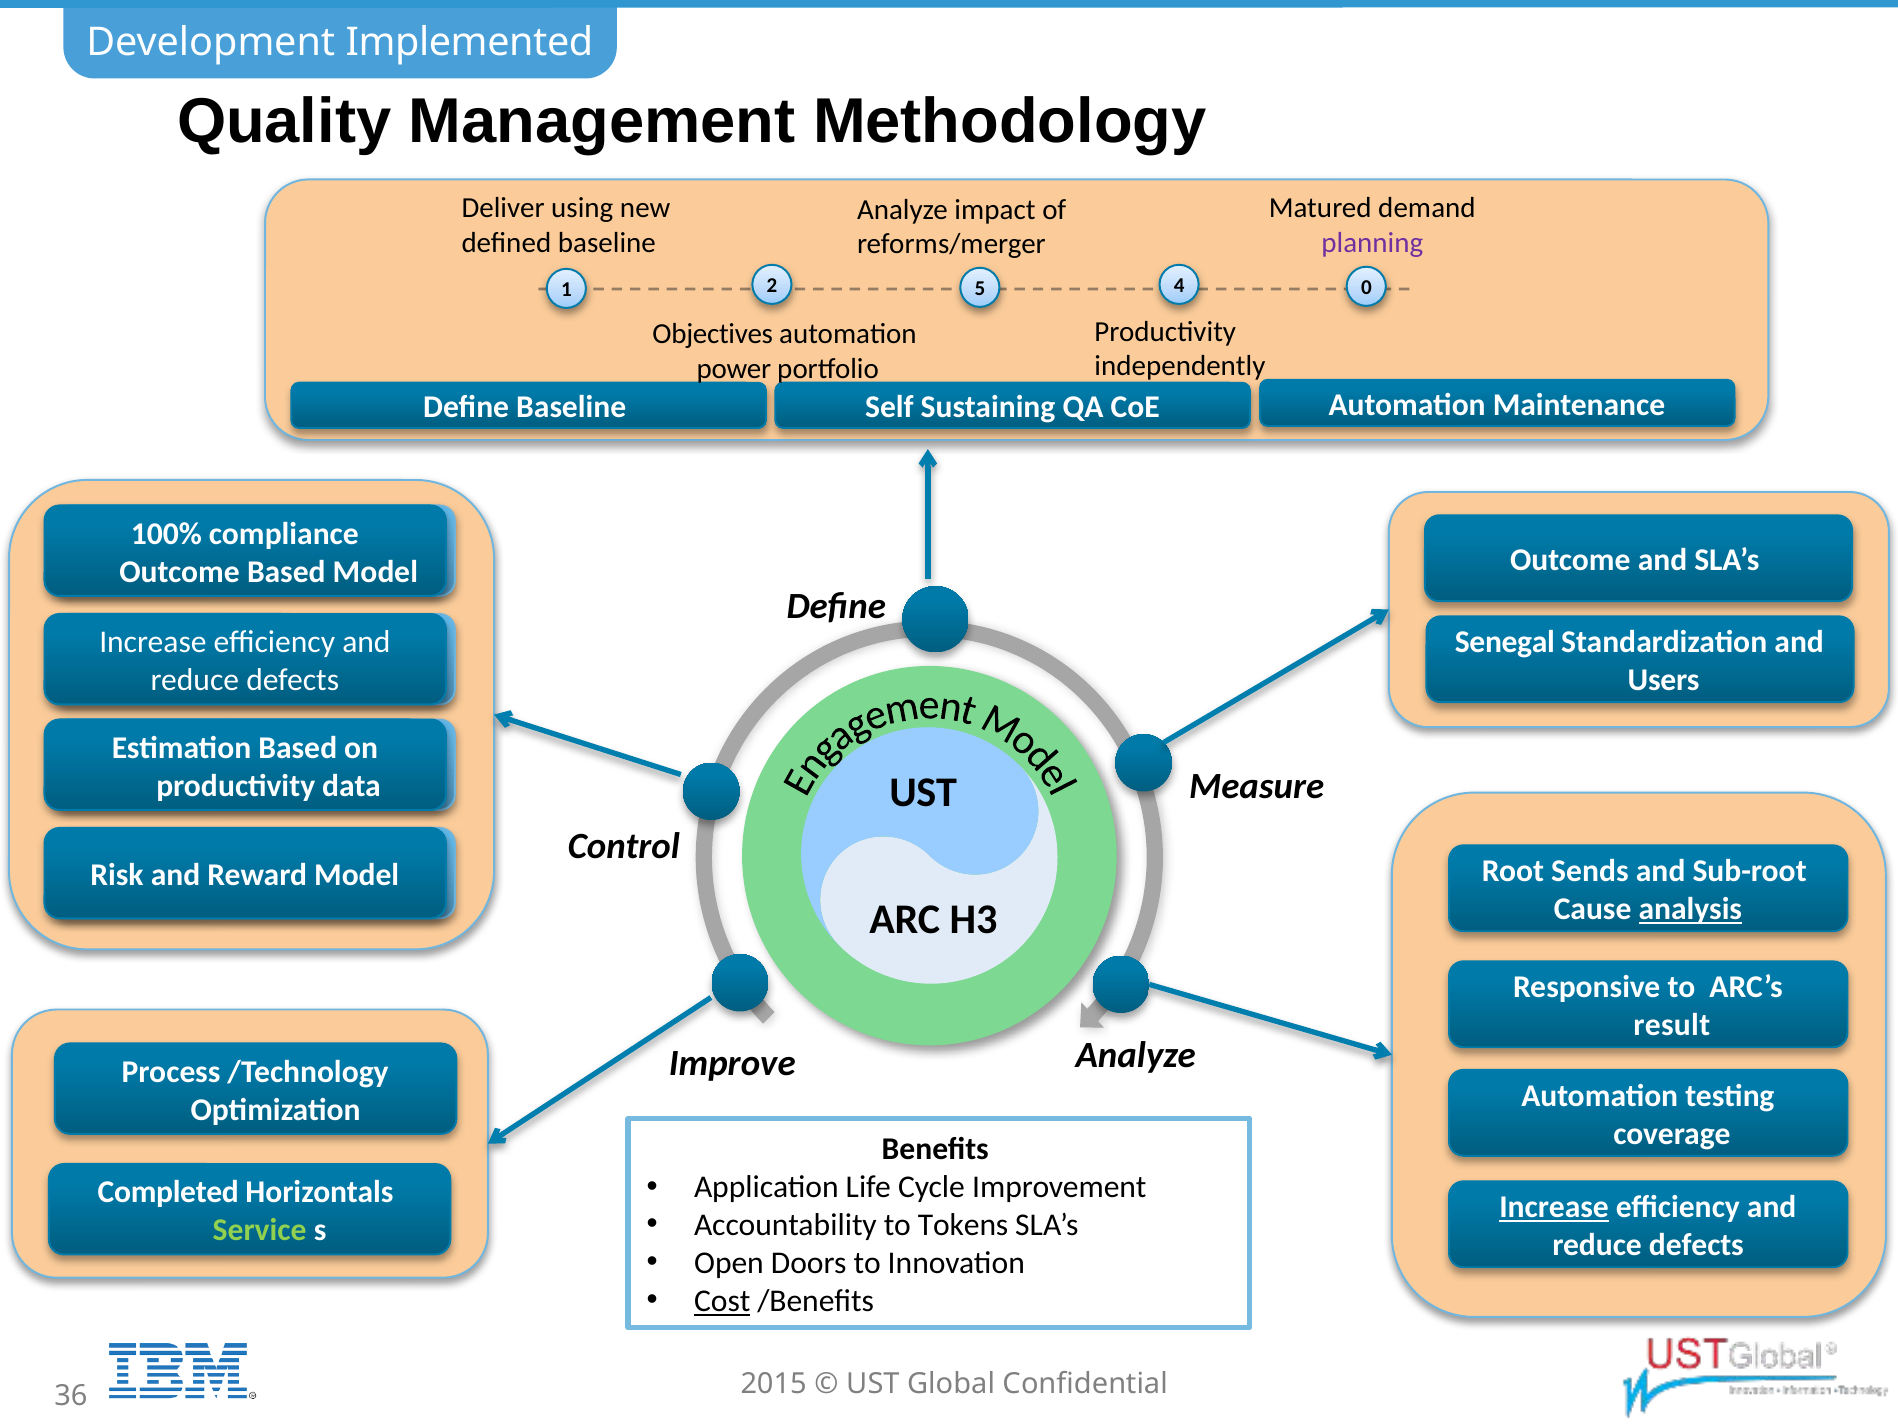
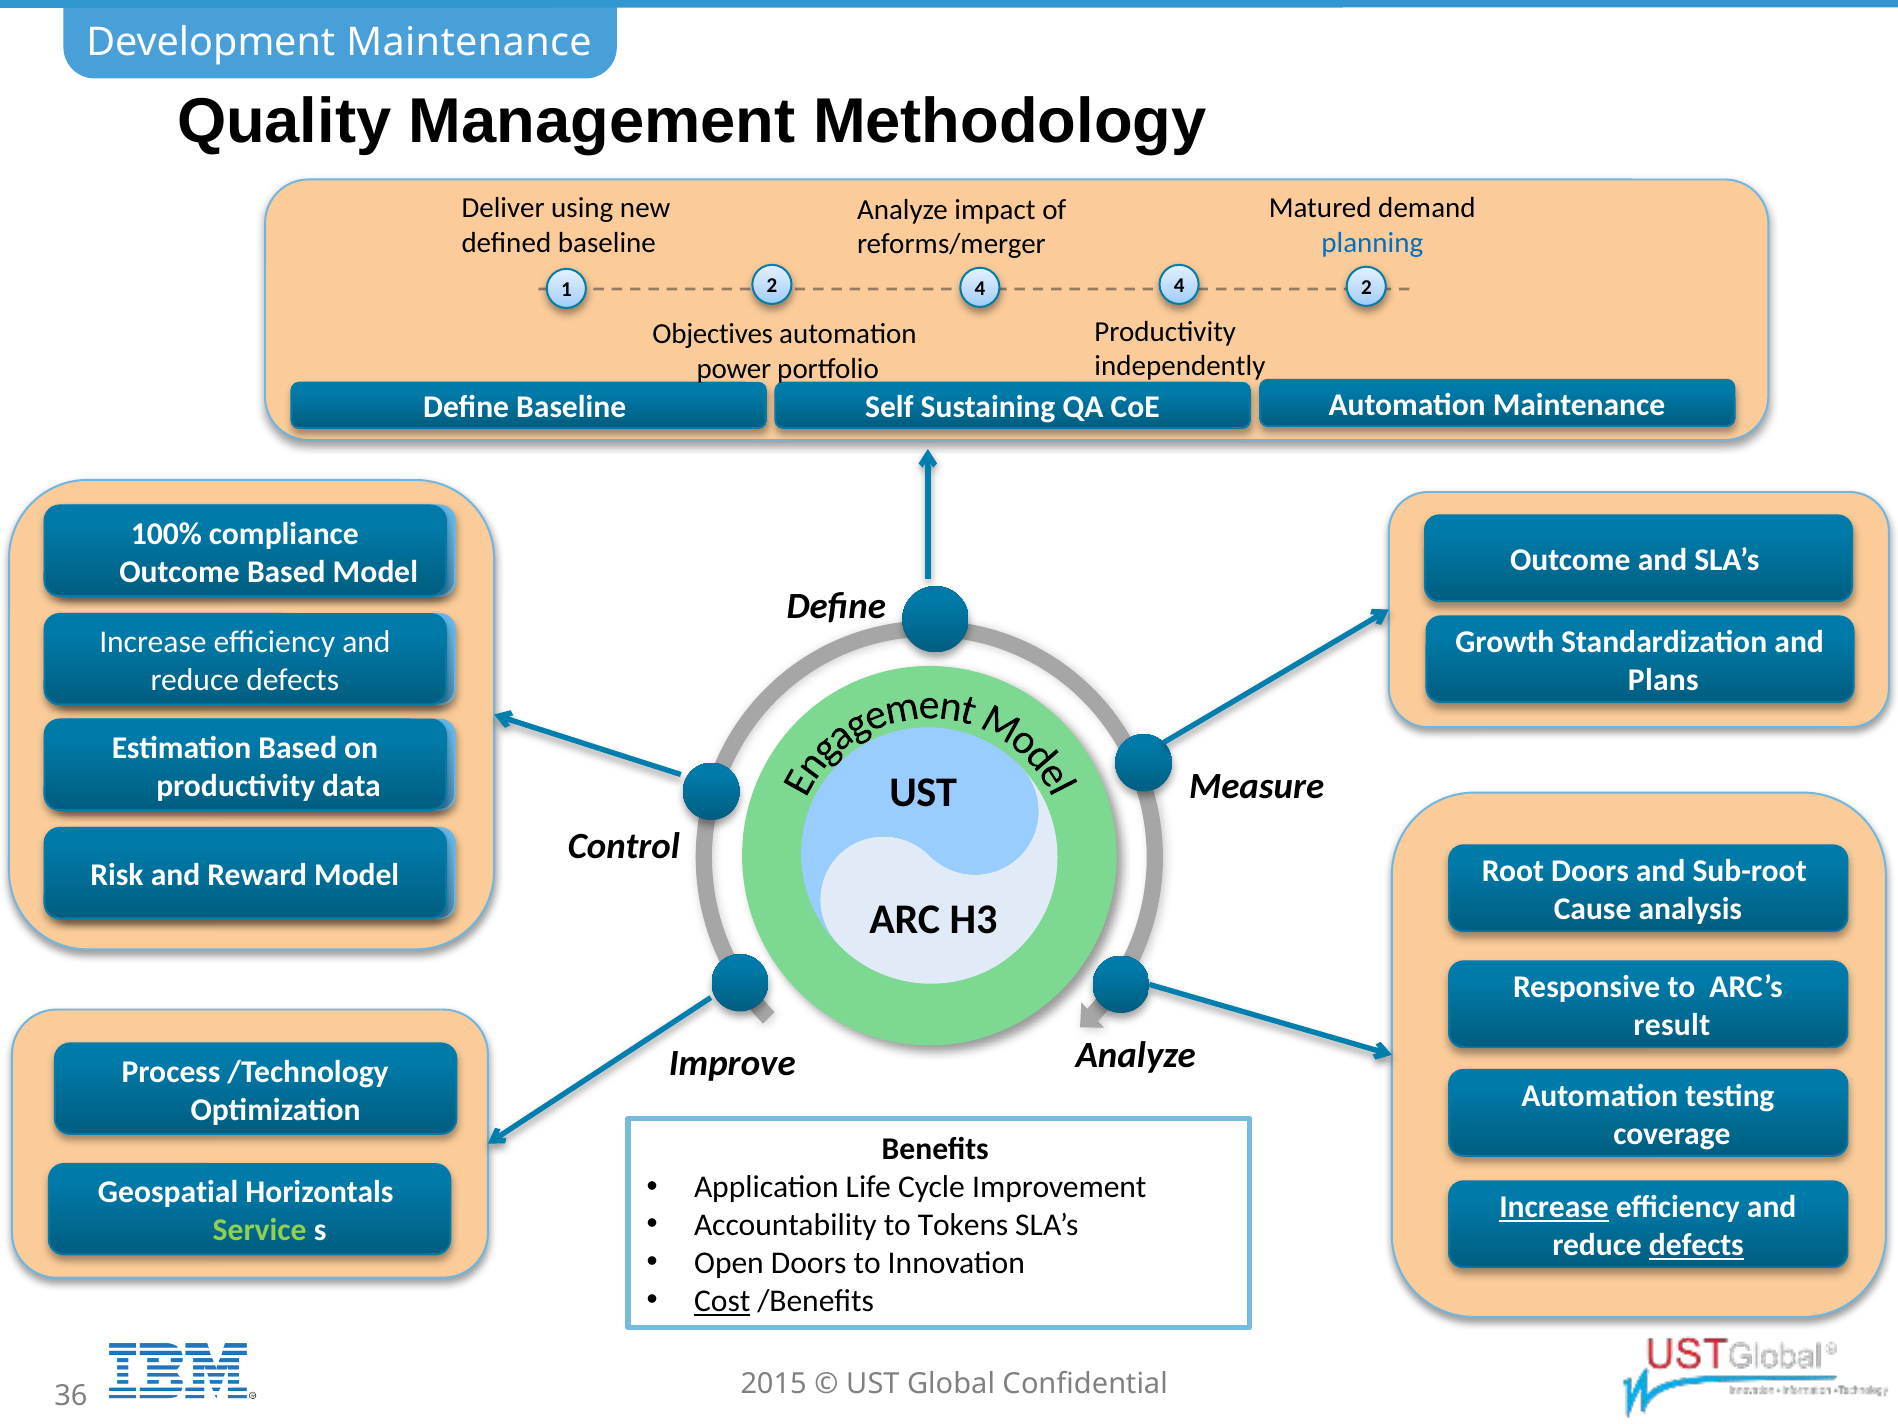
Development Implemented: Implemented -> Maintenance
planning colour: purple -> blue
2 5: 5 -> 4
4 0: 0 -> 2
Senegal: Senegal -> Growth
Users: Users -> Plans
Root Sends: Sends -> Doors
analysis underline: present -> none
Completed: Completed -> Geospatial
defects at (1696, 1245) underline: none -> present
